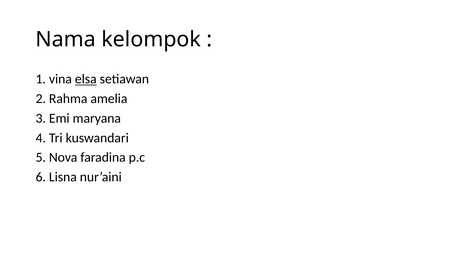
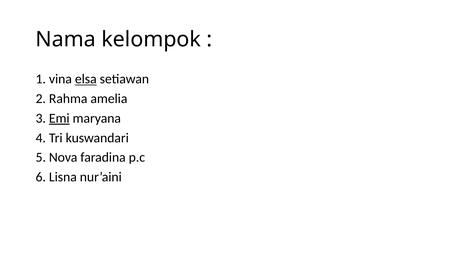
Emi underline: none -> present
